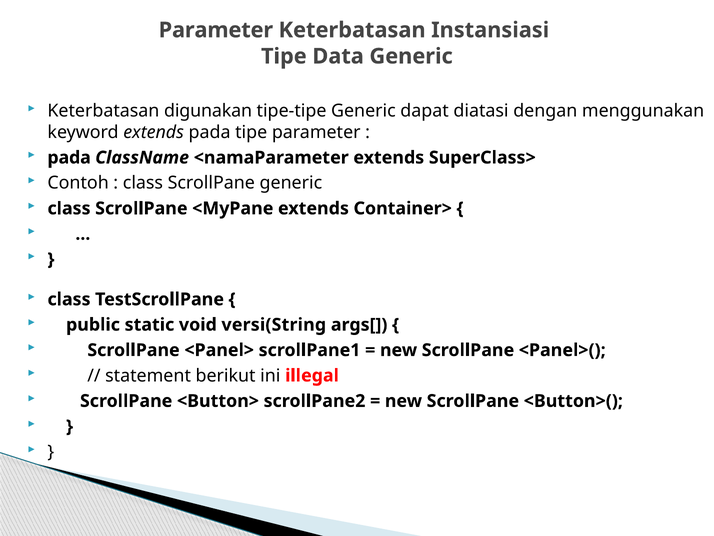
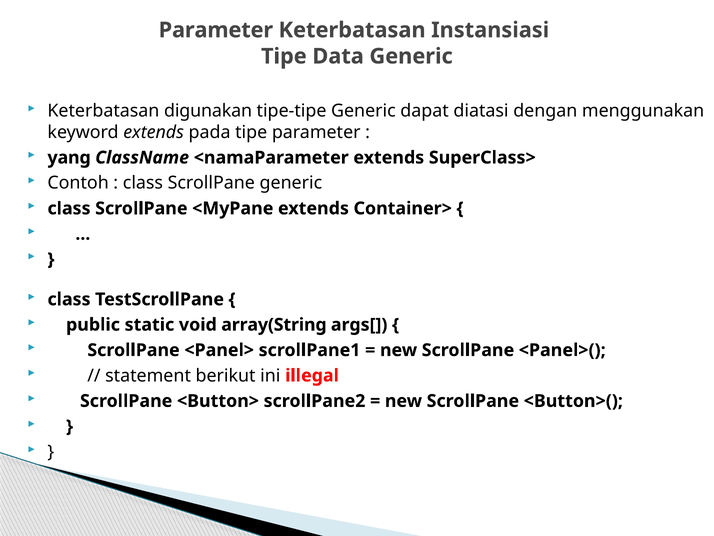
pada at (69, 157): pada -> yang
versi(String: versi(String -> array(String
